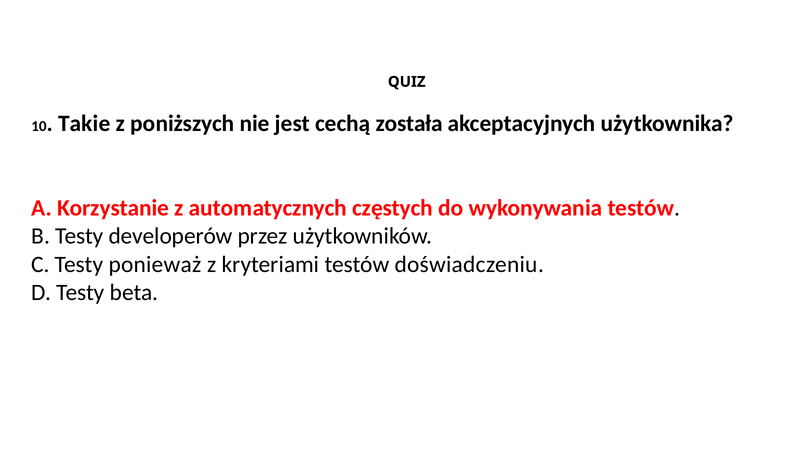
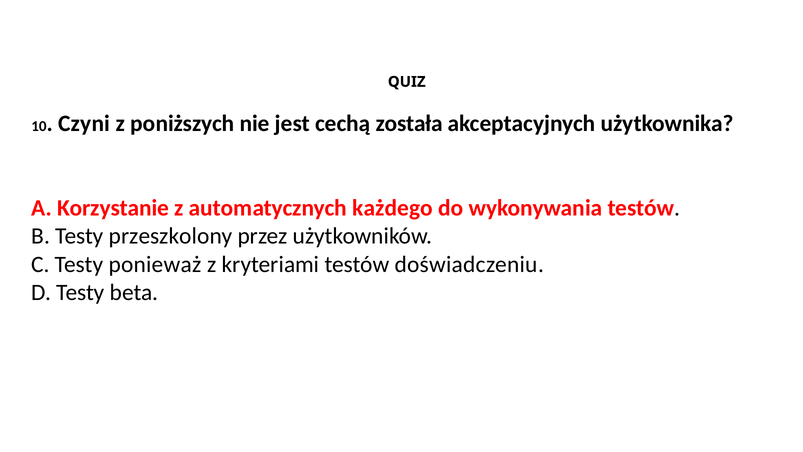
Takie: Takie -> Czyni
częstych: częstych -> każdego
developerów: developerów -> przeszkolony
